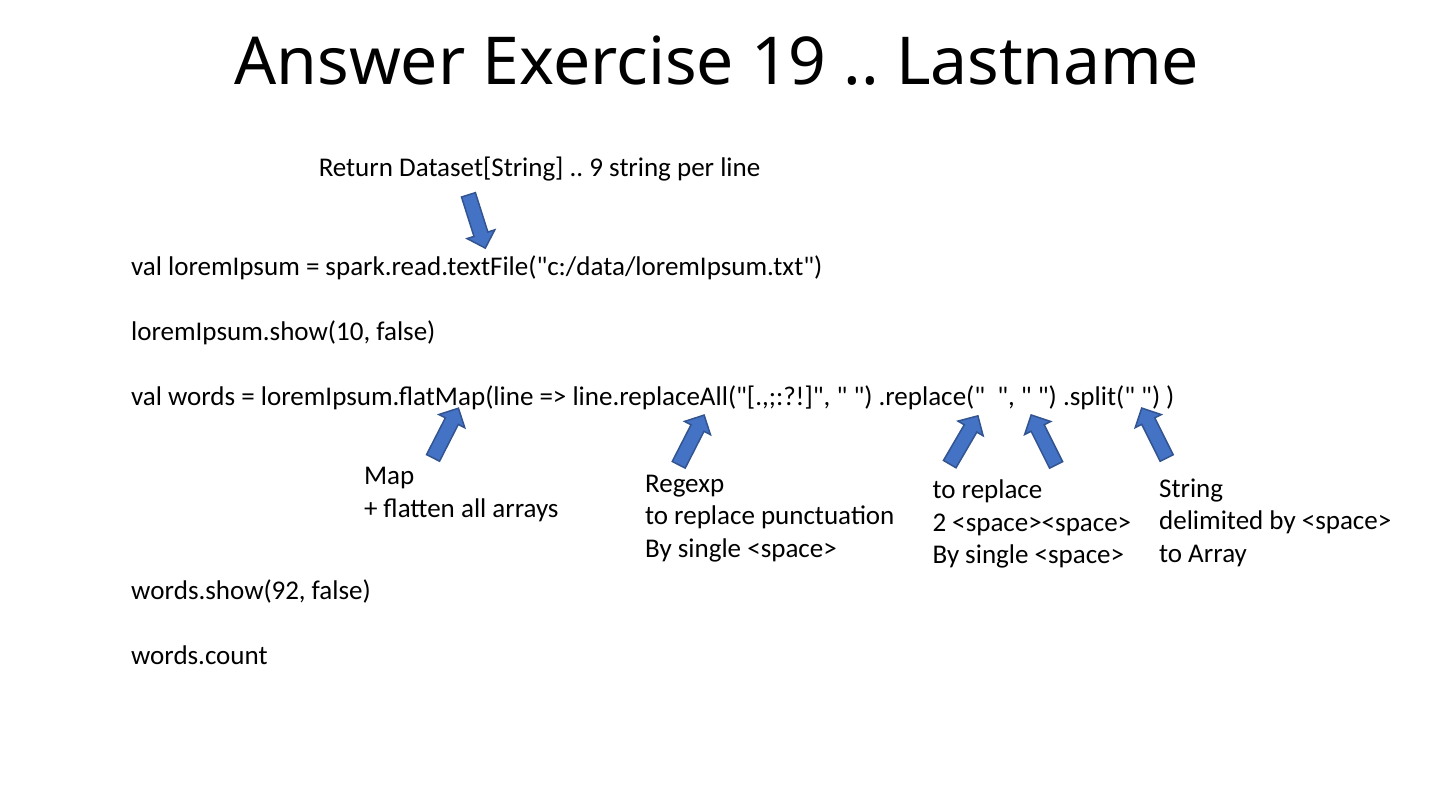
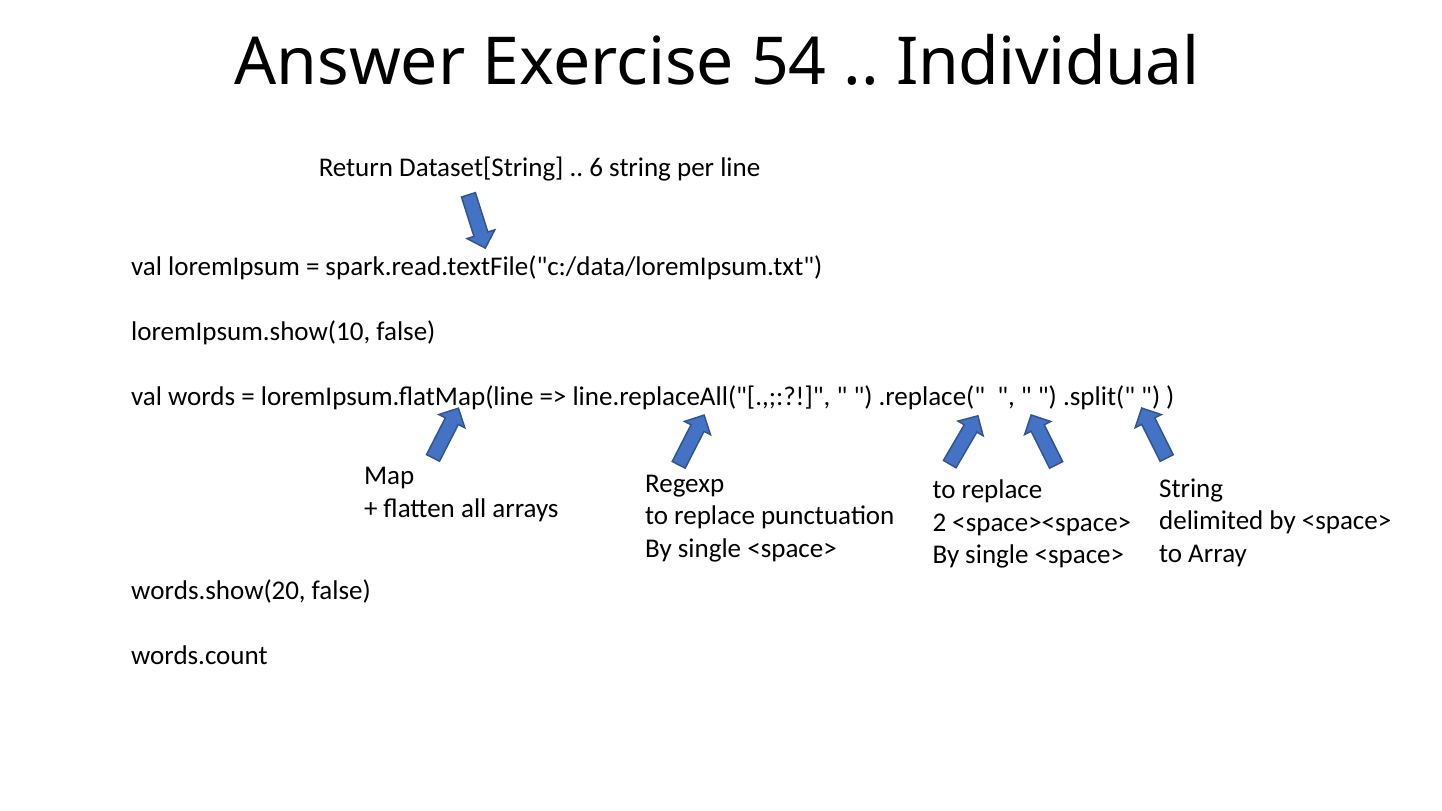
19: 19 -> 54
Lastname: Lastname -> Individual
9: 9 -> 6
words.show(92: words.show(92 -> words.show(20
